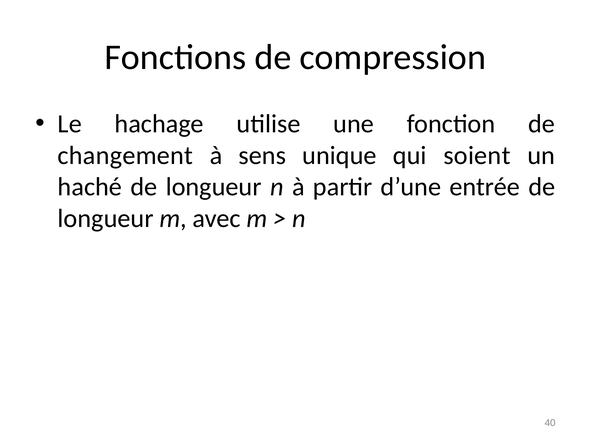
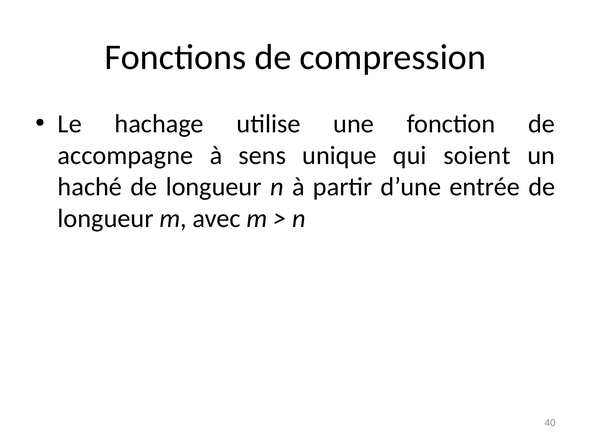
changement: changement -> accompagne
